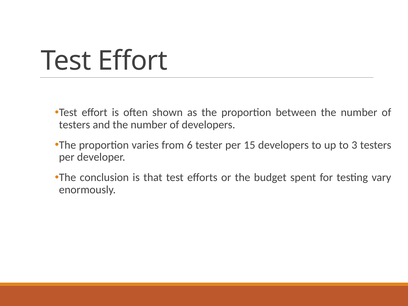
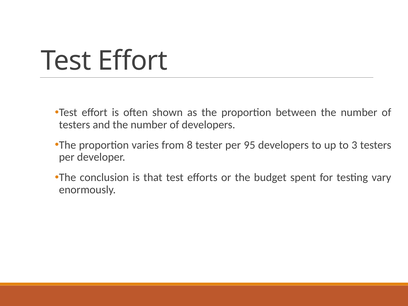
6: 6 -> 8
15: 15 -> 95
